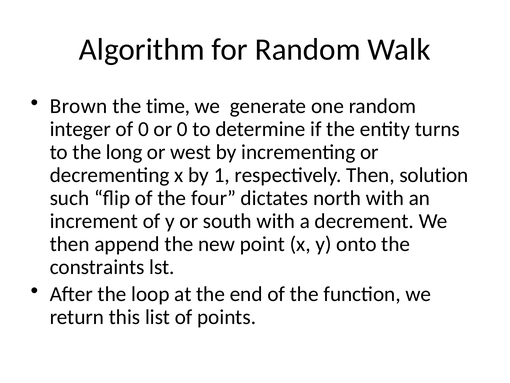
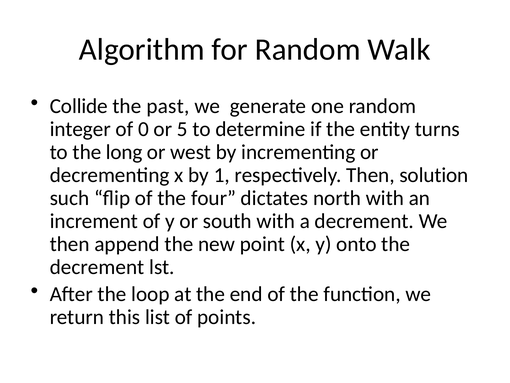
Brown: Brown -> Collide
time: time -> past
or 0: 0 -> 5
constraints at (97, 267): constraints -> decrement
